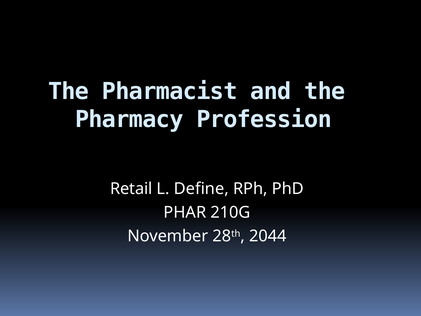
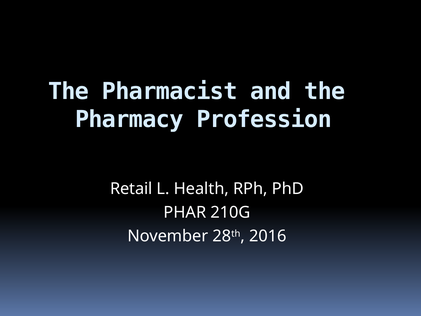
Define: Define -> Health
2044: 2044 -> 2016
